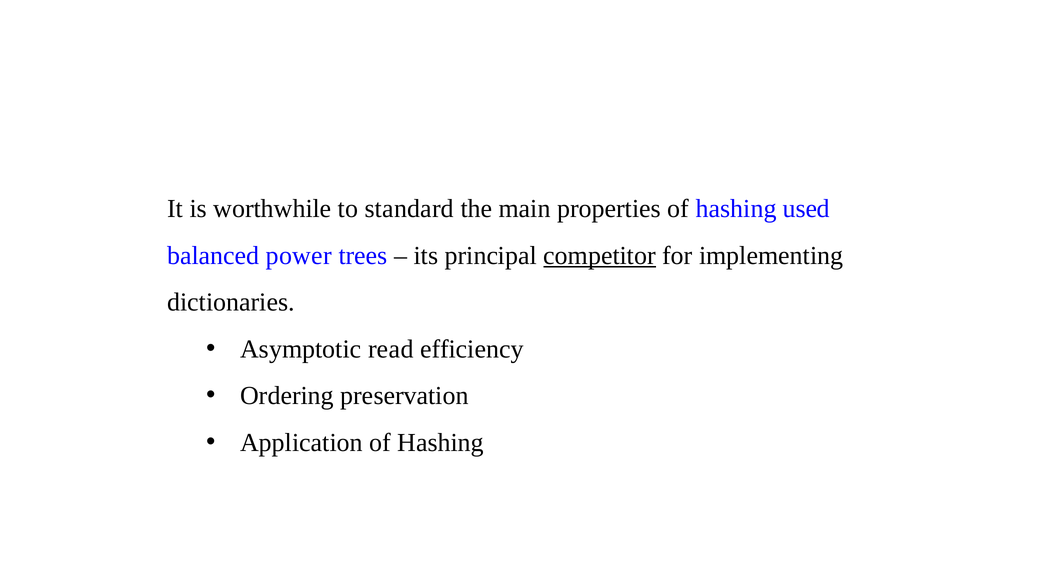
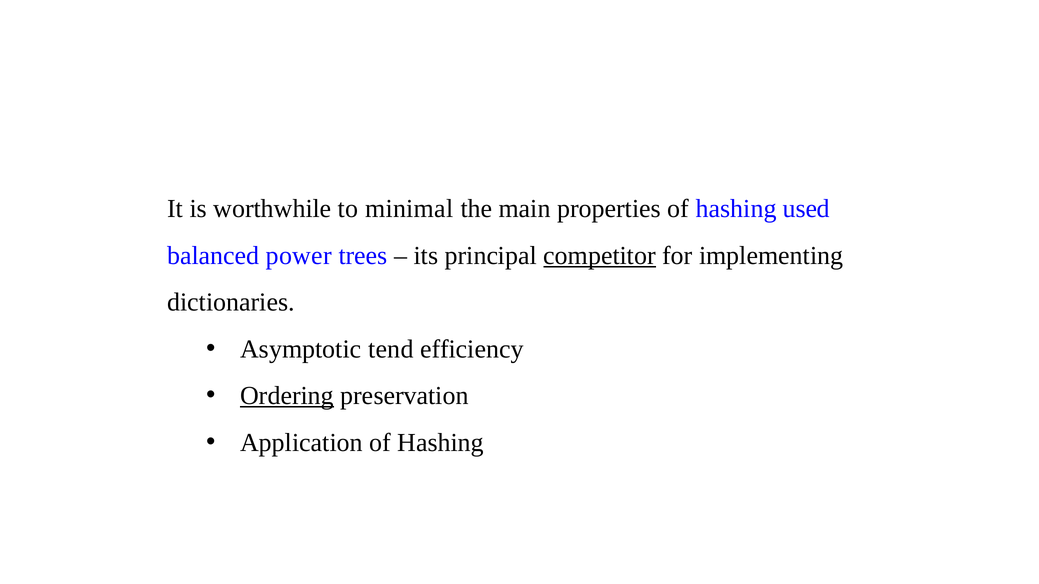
standard: standard -> minimal
read: read -> tend
Ordering underline: none -> present
